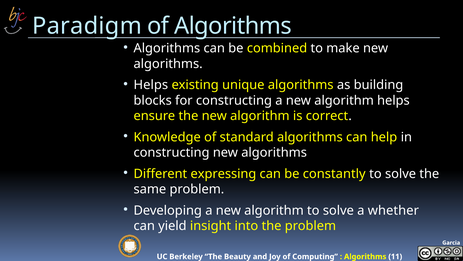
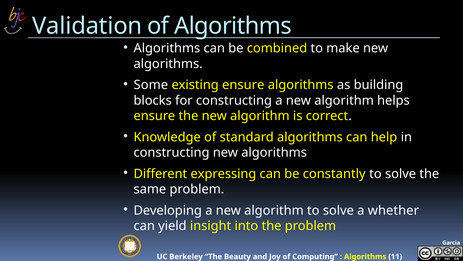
Paradigm: Paradigm -> Validation
Helps at (151, 85): Helps -> Some
existing unique: unique -> ensure
